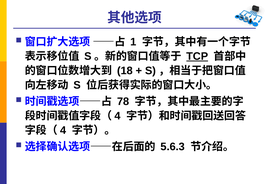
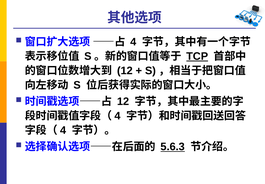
1 at (133, 42): 1 -> 4
18 at (125, 71): 18 -> 12
78 at (123, 101): 78 -> 12
5.6.3 underline: none -> present
